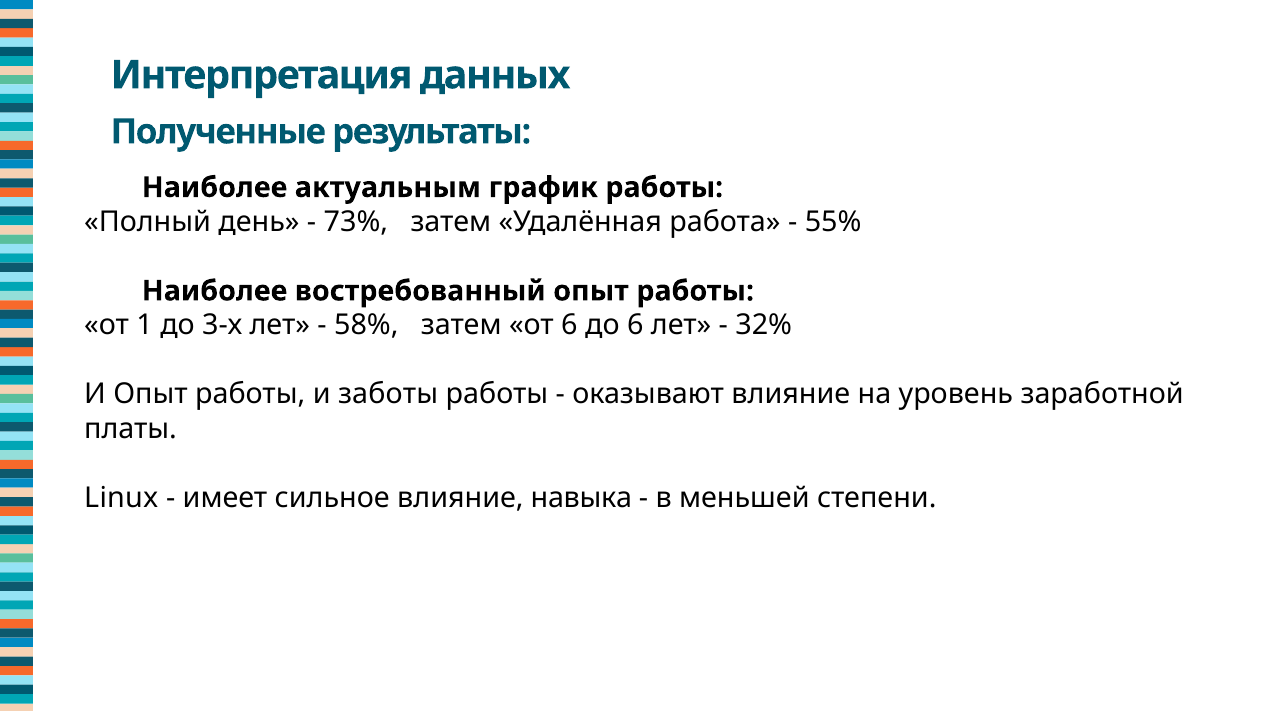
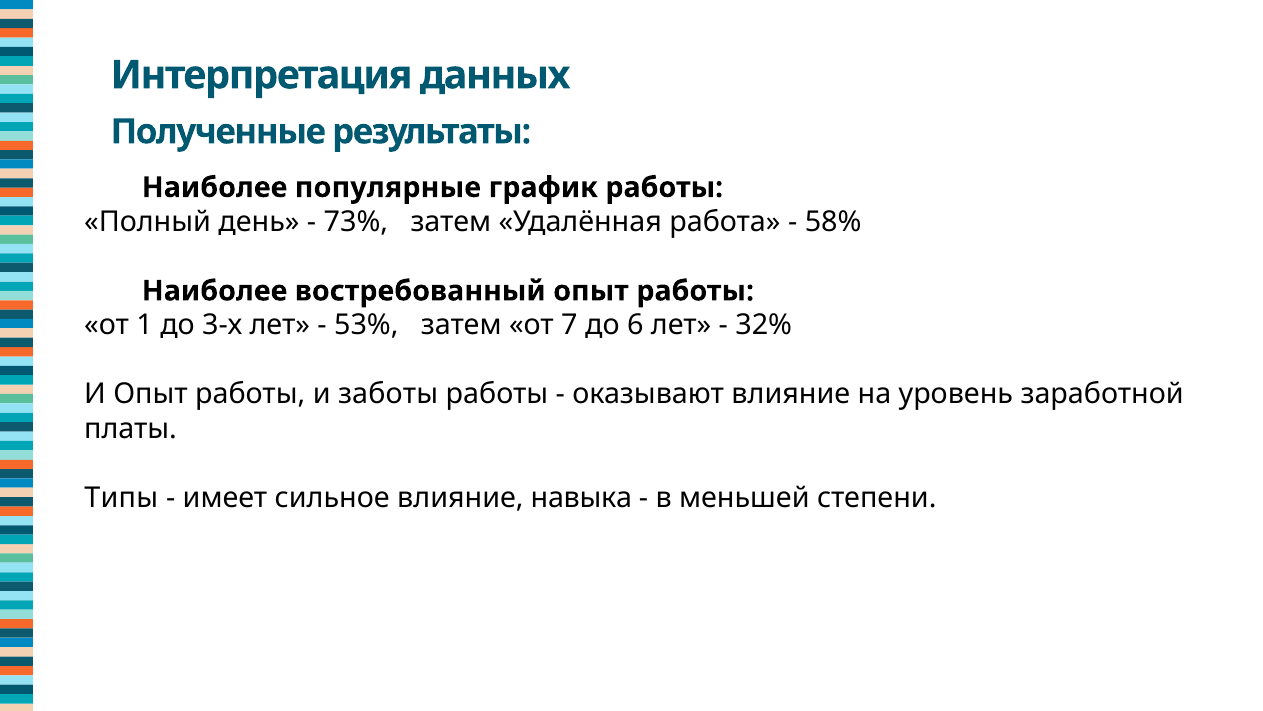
актуальным: актуальным -> популярные
55%: 55% -> 58%
58%: 58% -> 53%
от 6: 6 -> 7
Linux: Linux -> Типы
